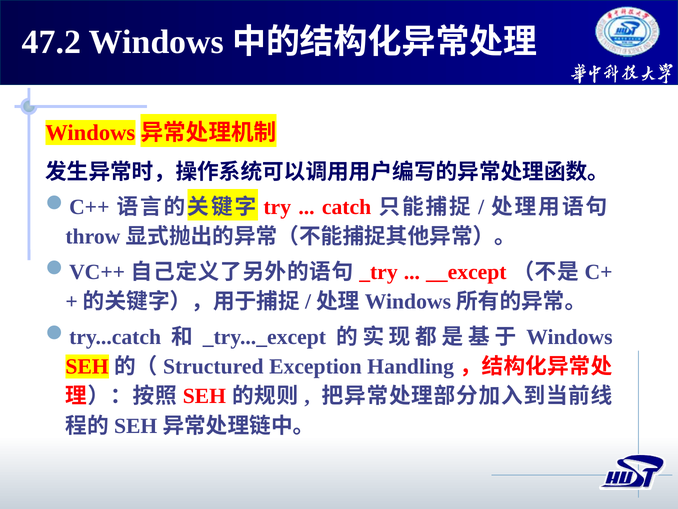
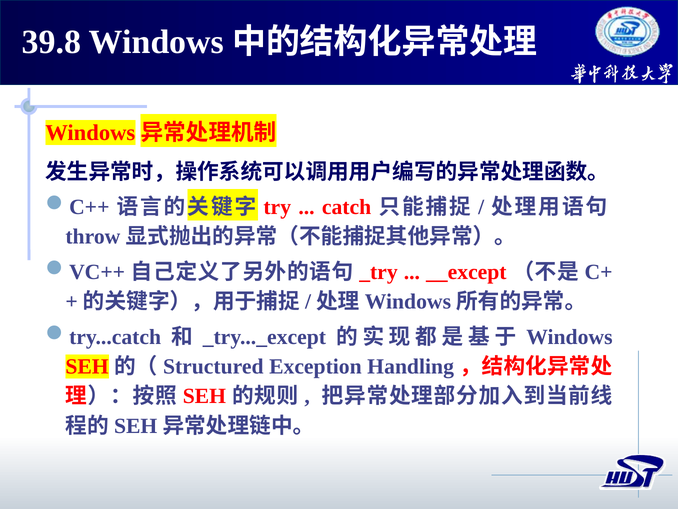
47.2: 47.2 -> 39.8
